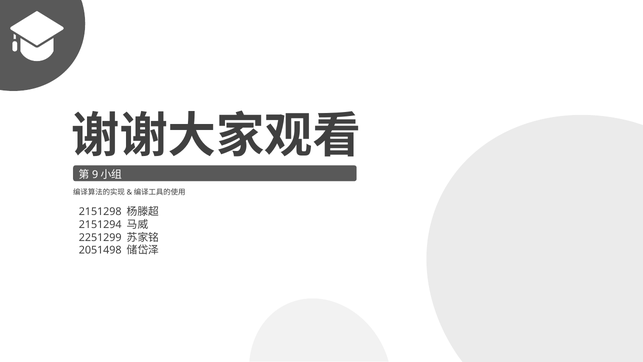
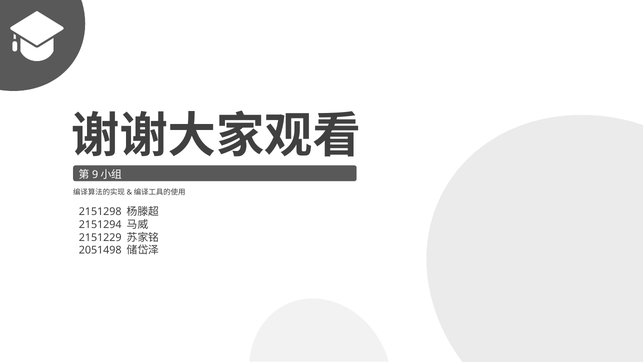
2251299: 2251299 -> 2151229
